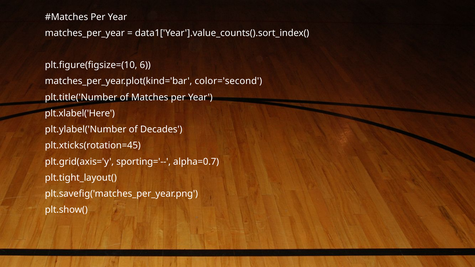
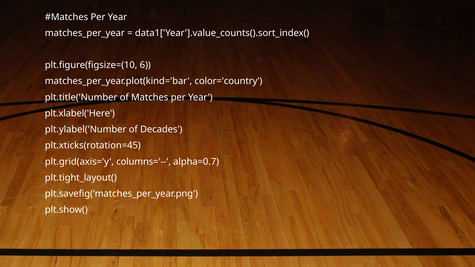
color='second: color='second -> color='country
sporting='--: sporting='-- -> columns='--
